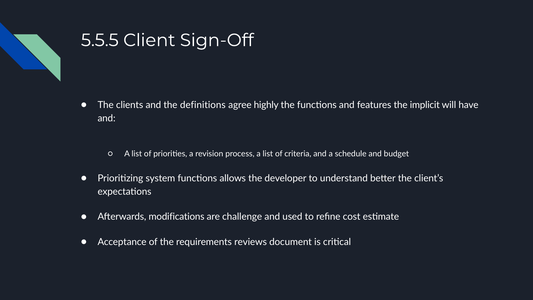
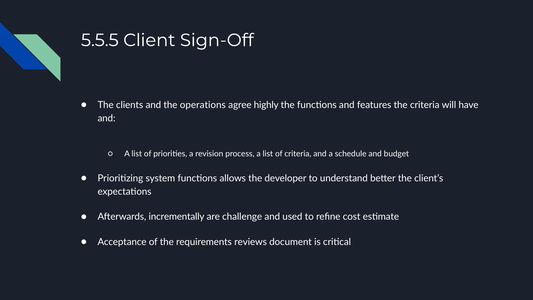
definitions: definitions -> operations
the implicit: implicit -> criteria
modifications: modifications -> incrementally
